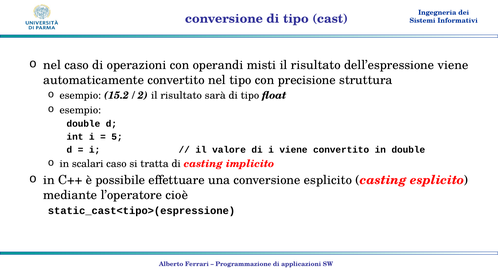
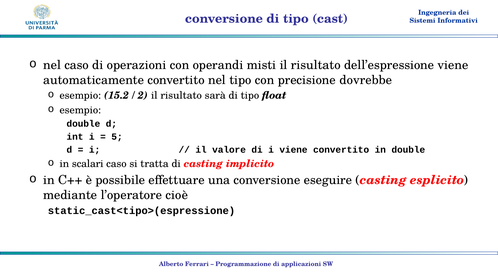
struttura: struttura -> dovrebbe
conversione esplicito: esplicito -> eseguire
